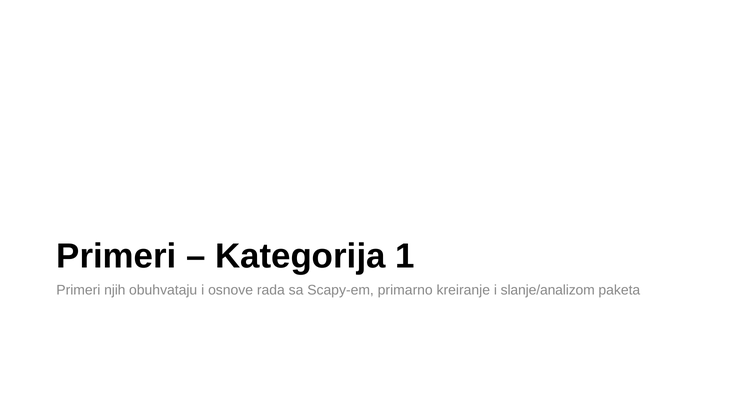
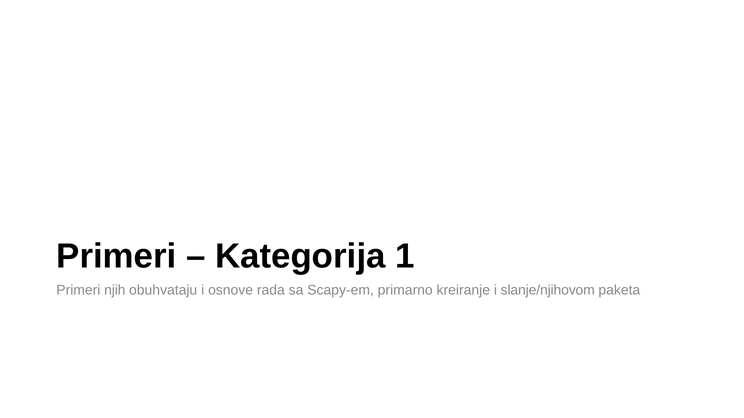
slanje/analizom: slanje/analizom -> slanje/njihovom
